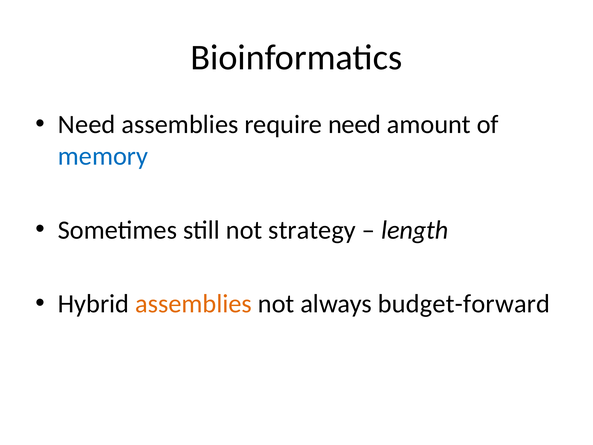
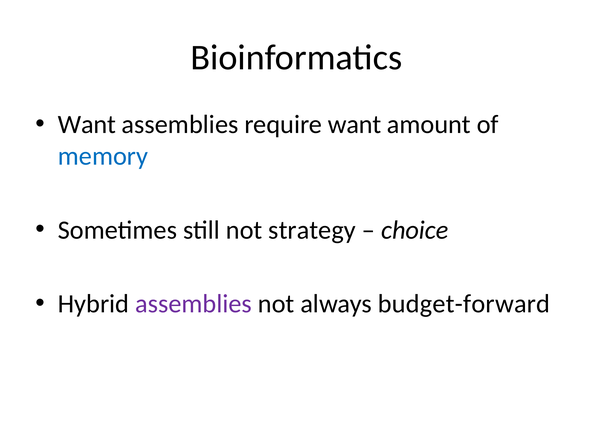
Need at (87, 124): Need -> Want
require need: need -> want
length: length -> choice
assemblies at (193, 304) colour: orange -> purple
